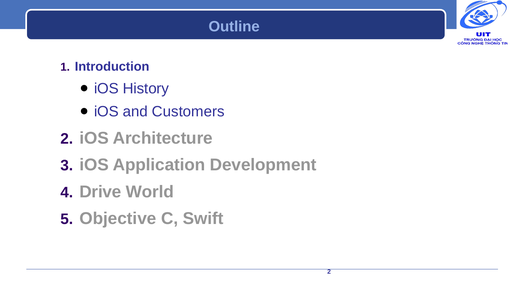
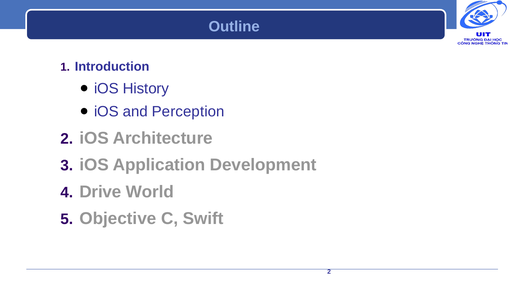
Customers: Customers -> Perception
